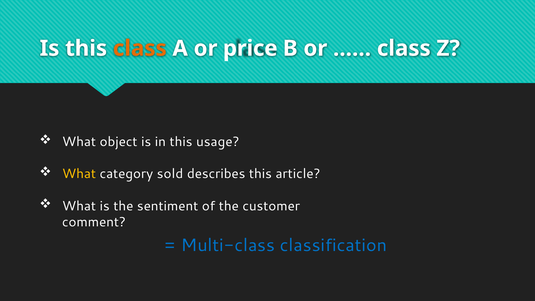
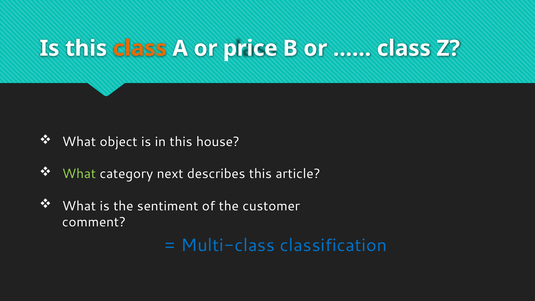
usage: usage -> house
What at (79, 174) colour: yellow -> light green
sold: sold -> next
